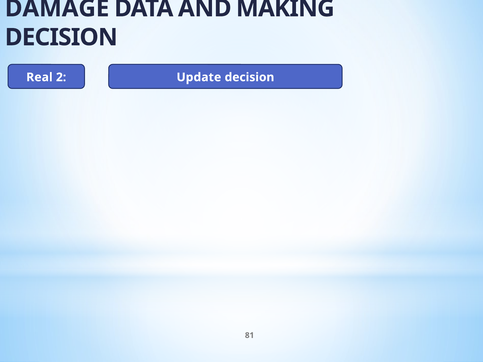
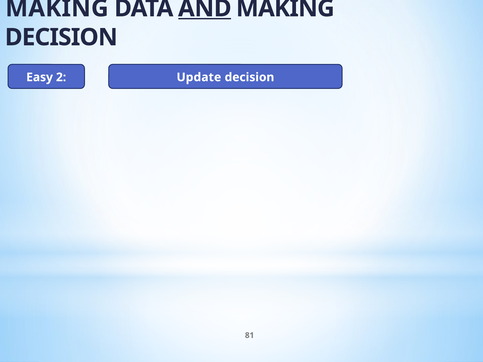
DAMAGE at (57, 8): DAMAGE -> MAKING
AND underline: none -> present
Real: Real -> Easy
